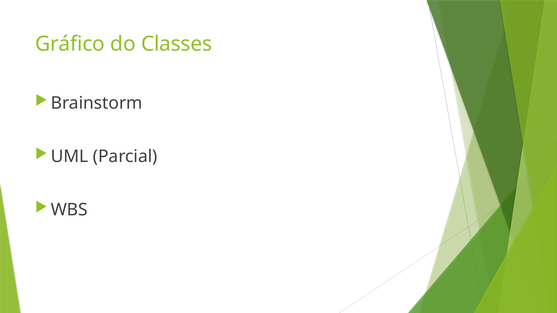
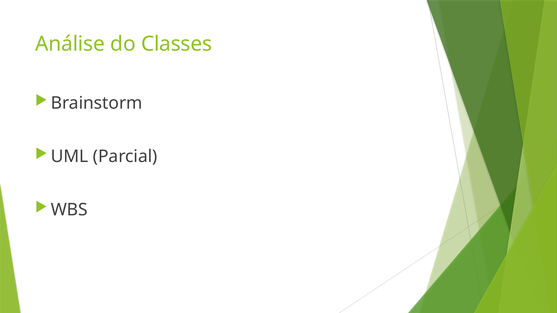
Gráfico: Gráfico -> Análise
